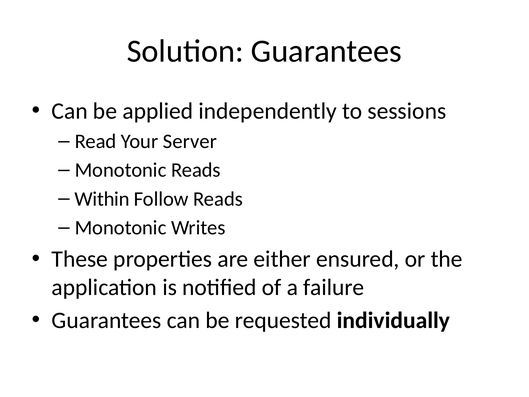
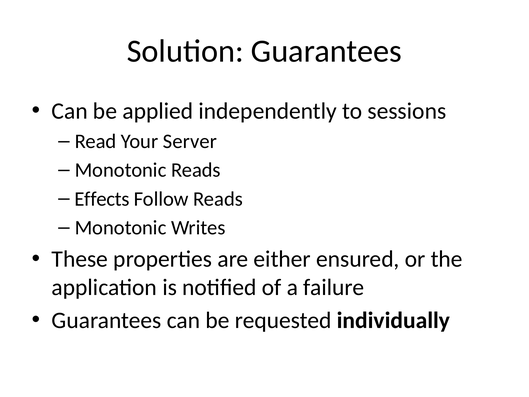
Within: Within -> Effects
